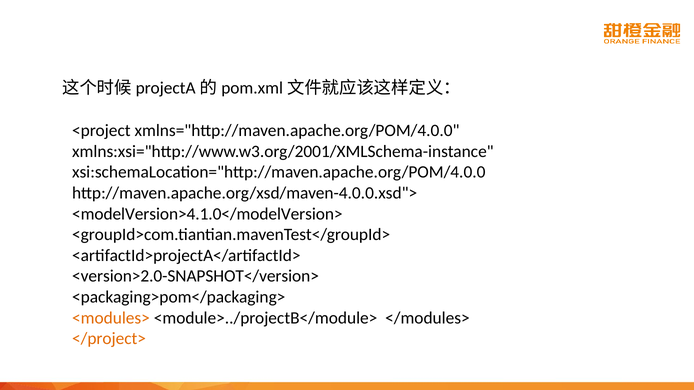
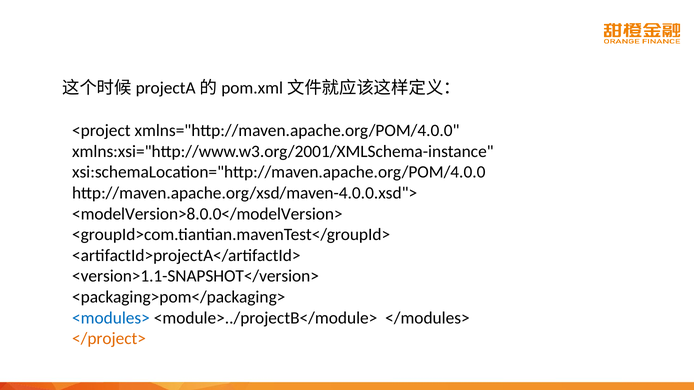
<modelVersion>4.1.0</modelVersion>: <modelVersion>4.1.0</modelVersion> -> <modelVersion>8.0.0</modelVersion>
<version>2.0-SNAPSHOT</version>: <version>2.0-SNAPSHOT</version> -> <version>1.1-SNAPSHOT</version>
<modules> colour: orange -> blue
